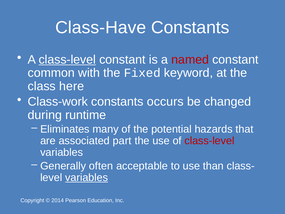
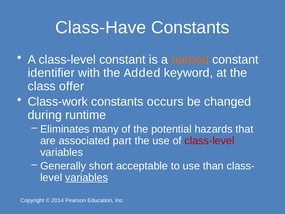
class-level at (67, 60) underline: present -> none
named colour: red -> orange
common: common -> identifier
Fixed: Fixed -> Added
here: here -> offer
often: often -> short
